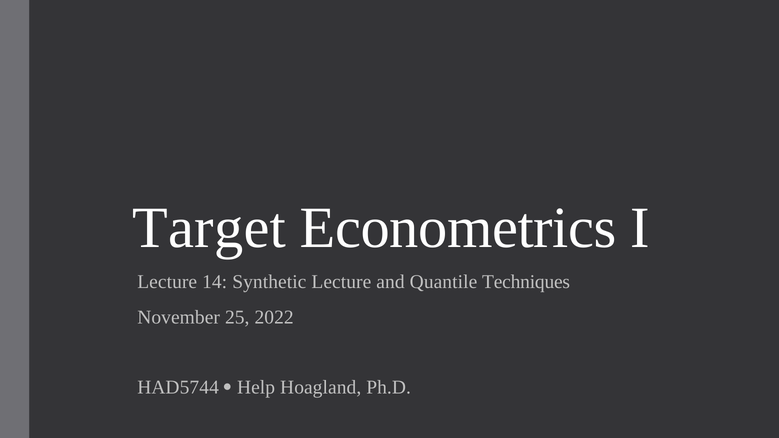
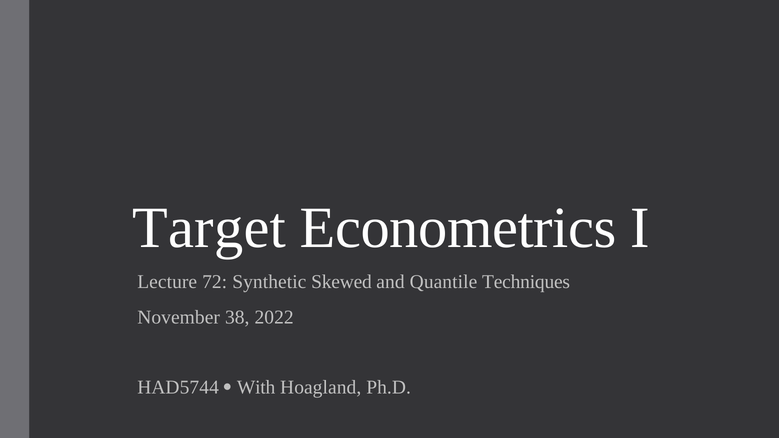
14: 14 -> 72
Synthetic Lecture: Lecture -> Skewed
25: 25 -> 38
Help: Help -> With
